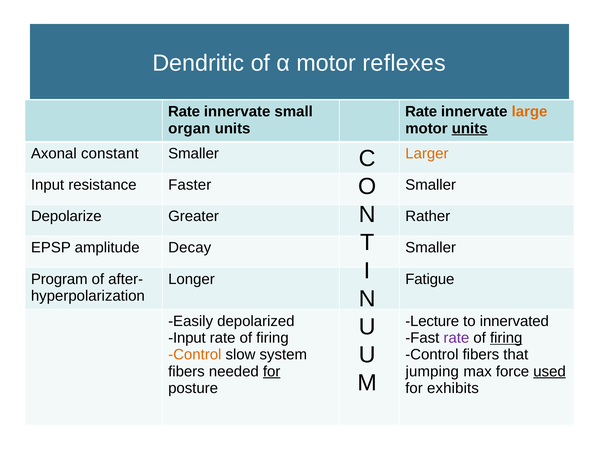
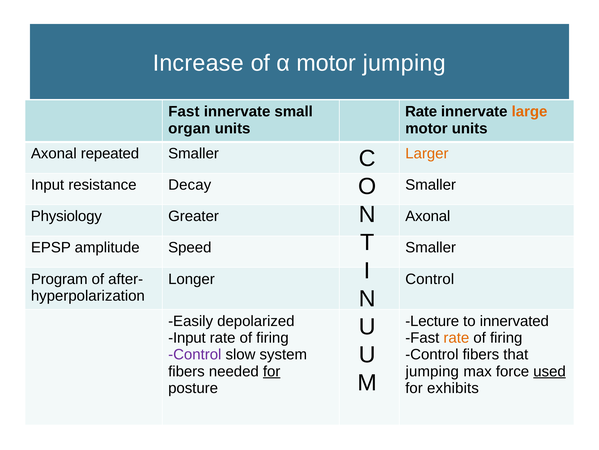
Dendritic: Dendritic -> Increase
motor reflexes: reflexes -> jumping
Rate at (184, 111): Rate -> Fast
units at (470, 128) underline: present -> none
constant: constant -> repeated
Faster: Faster -> Decay
Depolarize: Depolarize -> Physiology
Greater Rather: Rather -> Axonal
Decay: Decay -> Speed
Longer Fatigue: Fatigue -> Control
rate at (456, 337) colour: purple -> orange
firing at (506, 337) underline: present -> none
Control at (195, 354) colour: orange -> purple
